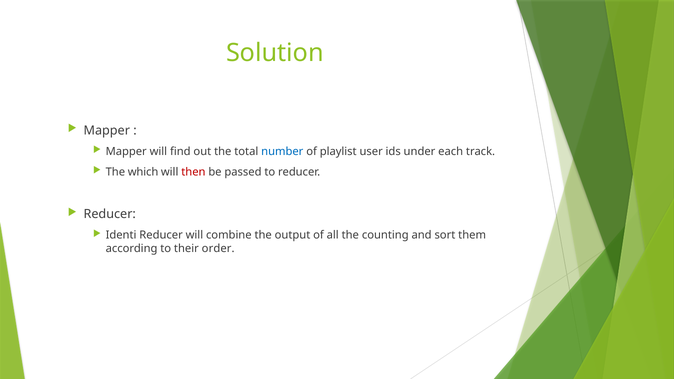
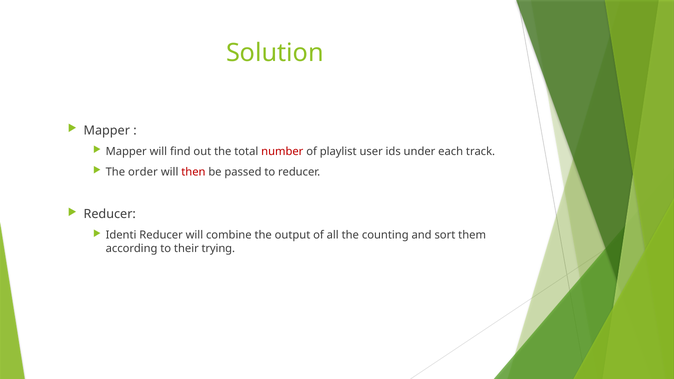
number colour: blue -> red
which: which -> order
order: order -> trying
